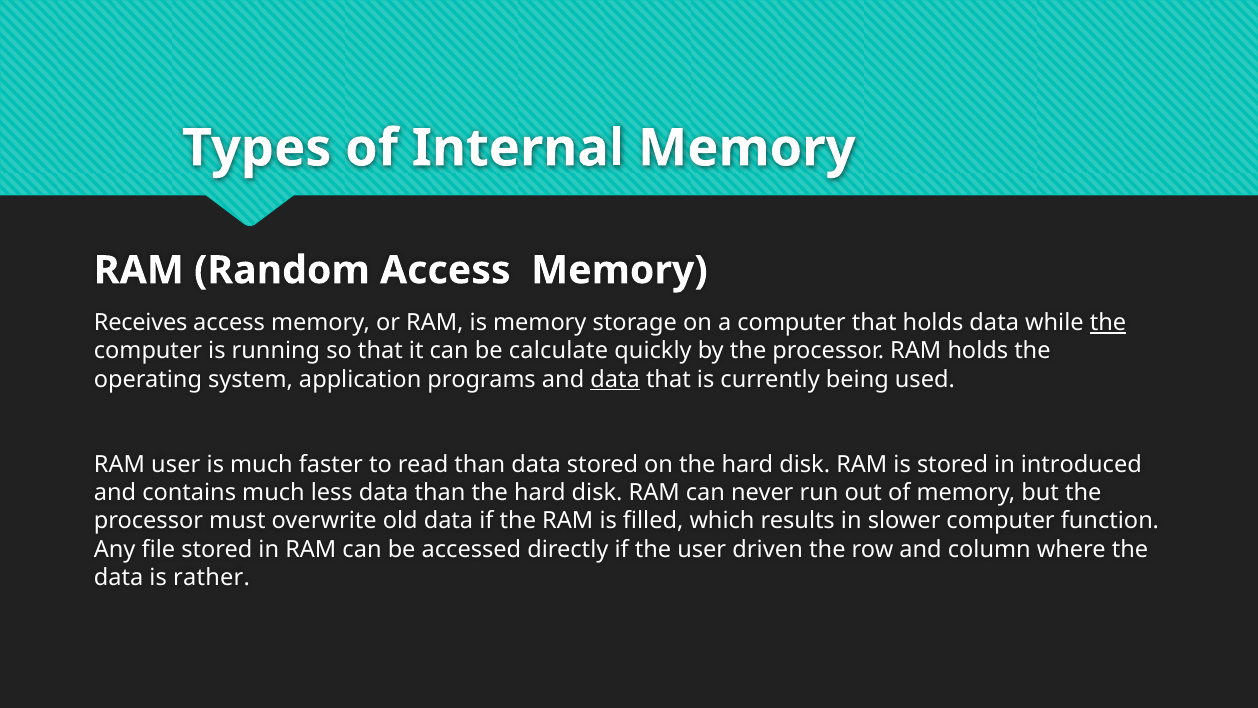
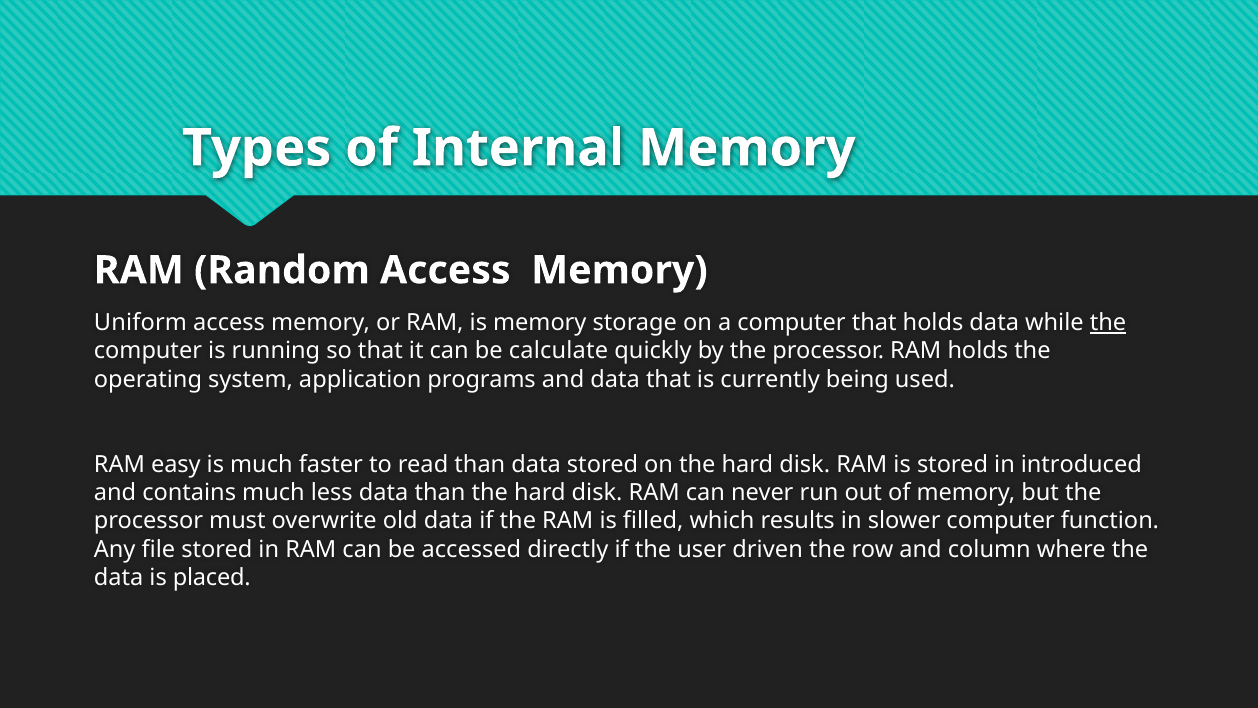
Receives: Receives -> Uniform
data at (615, 379) underline: present -> none
RAM user: user -> easy
rather: rather -> placed
